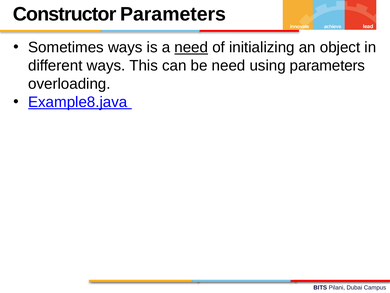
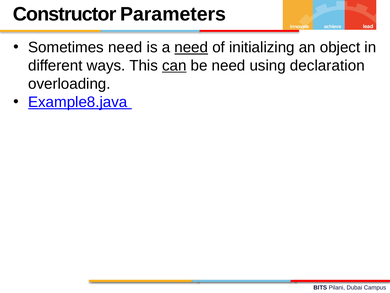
Sometimes ways: ways -> need
can underline: none -> present
using parameters: parameters -> declaration
